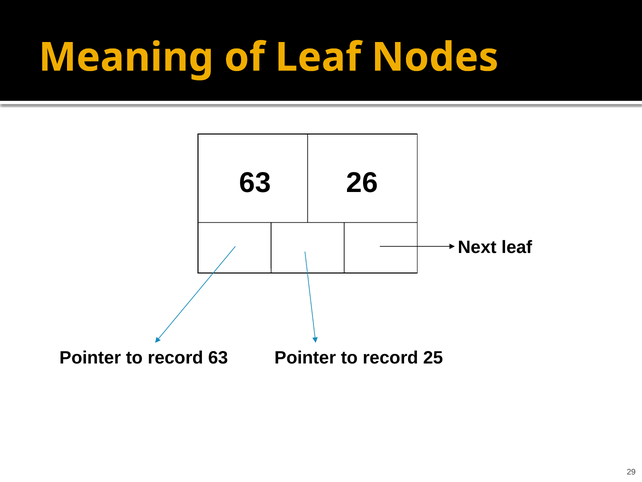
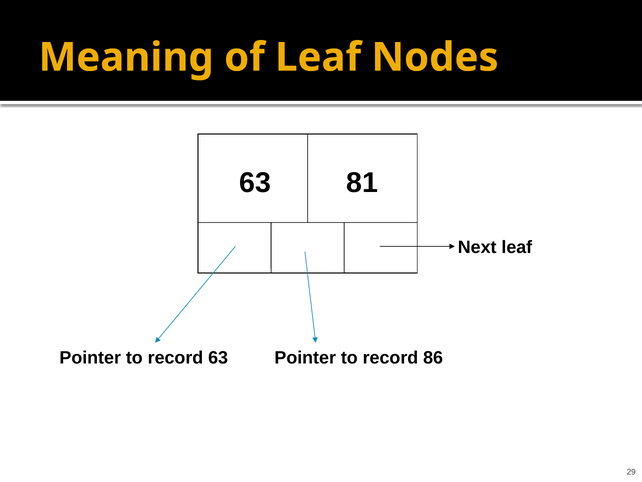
26: 26 -> 81
25: 25 -> 86
